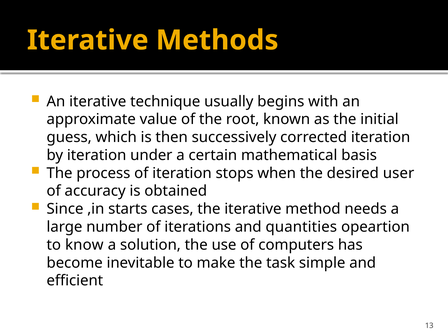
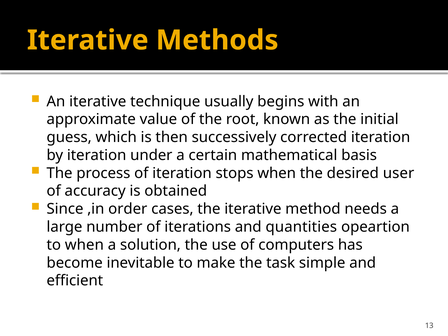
starts: starts -> order
to know: know -> when
